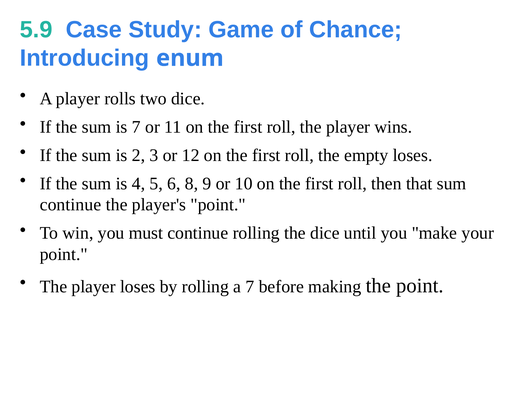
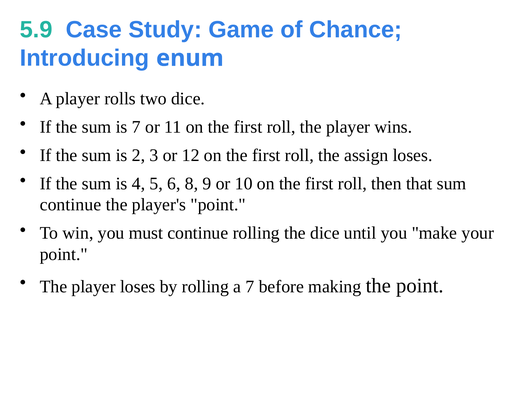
empty: empty -> assign
